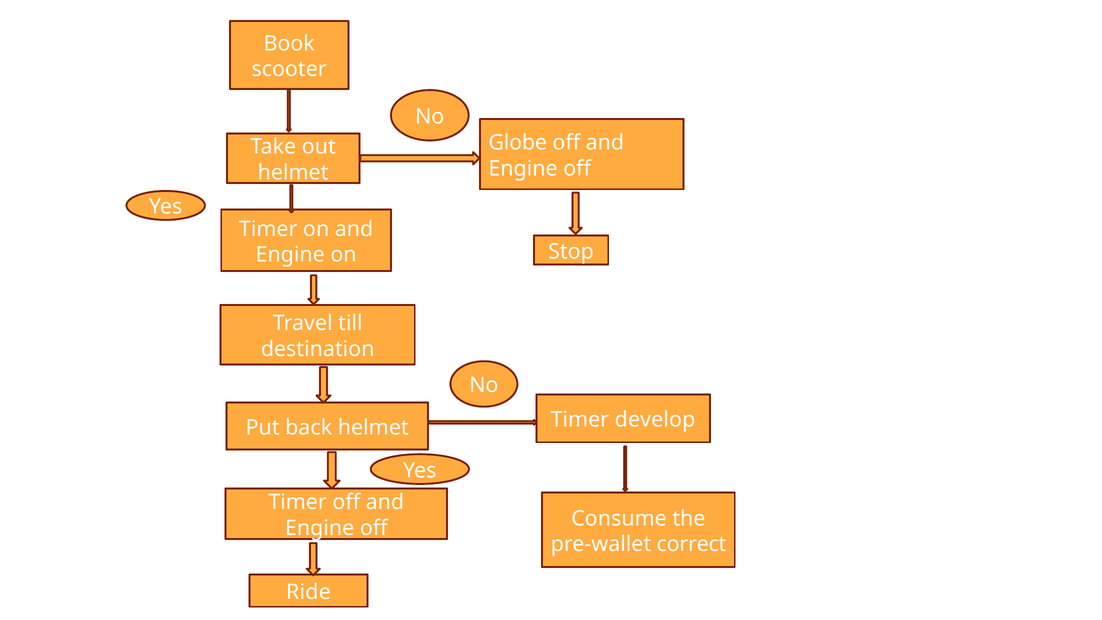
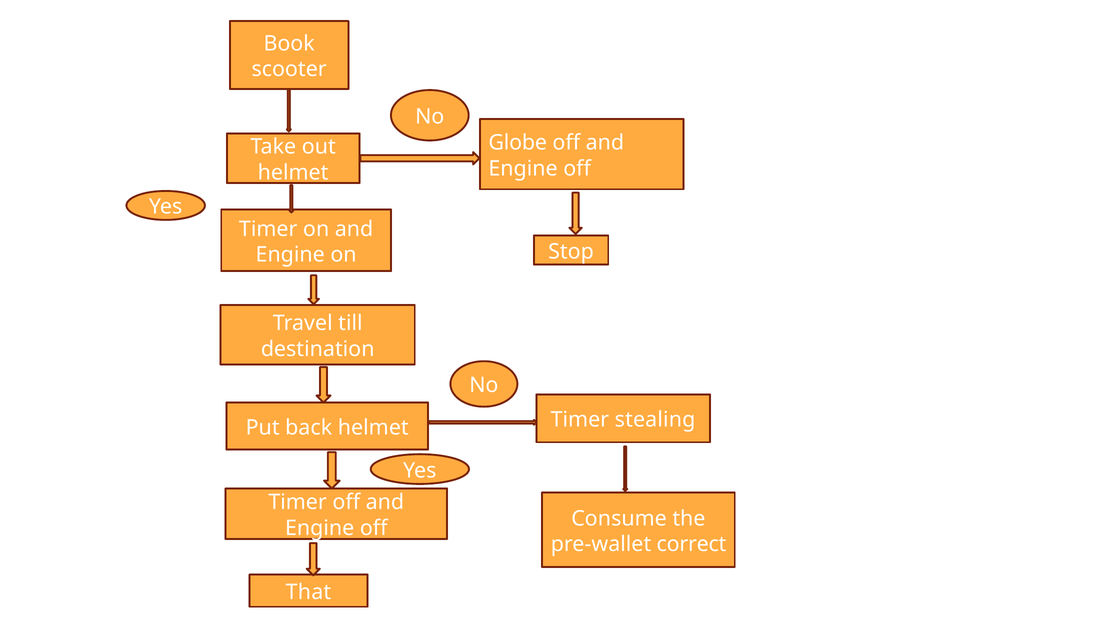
develop: develop -> stealing
Ride: Ride -> That
